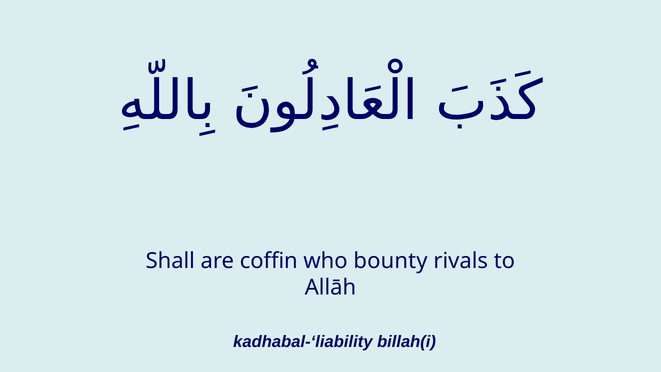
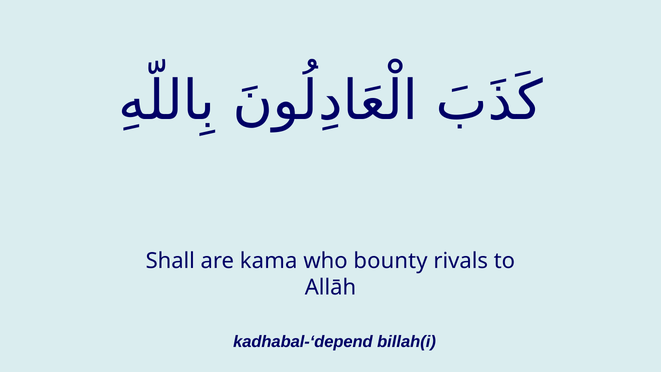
coffin: coffin -> kama
kadhabal-‘liability: kadhabal-‘liability -> kadhabal-‘depend
